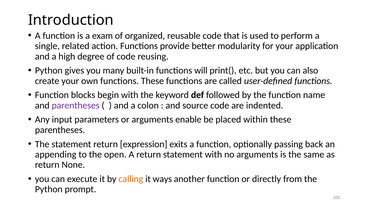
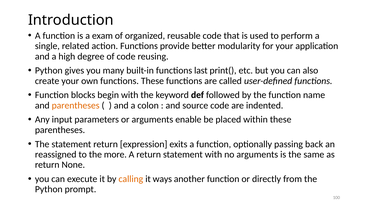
will: will -> last
parentheses at (76, 105) colour: purple -> orange
appending: appending -> reassigned
open: open -> more
